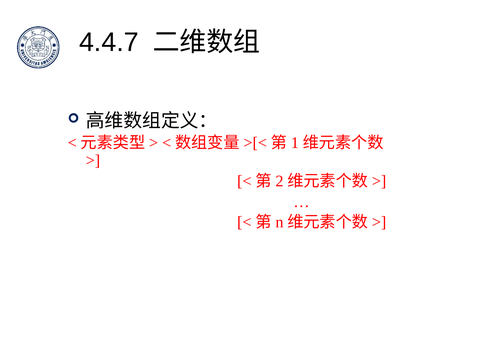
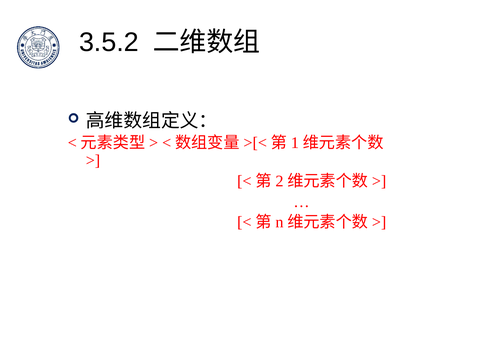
4.4.7: 4.4.7 -> 3.5.2
